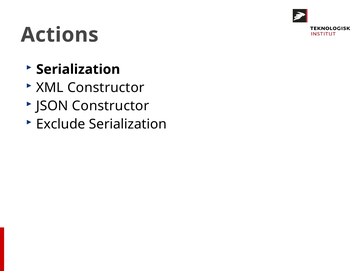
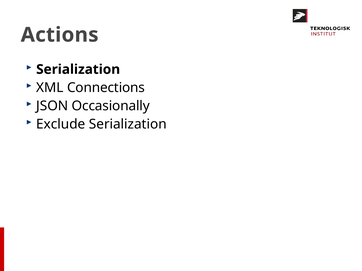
XML Constructor: Constructor -> Connections
JSON Constructor: Constructor -> Occasionally
